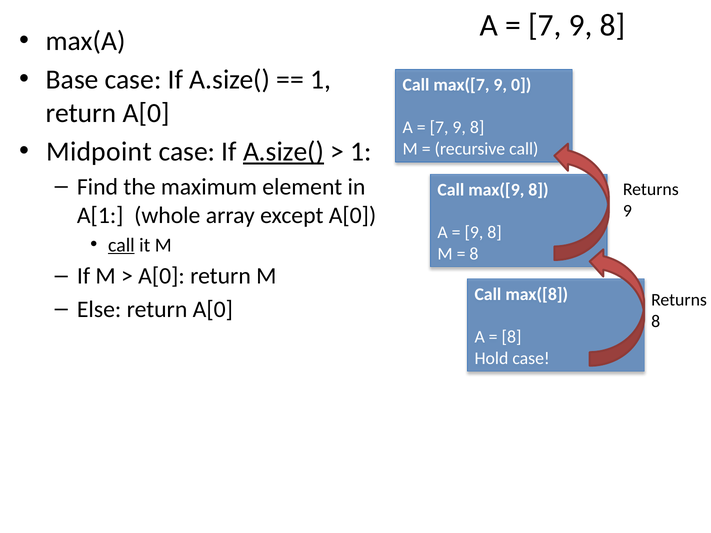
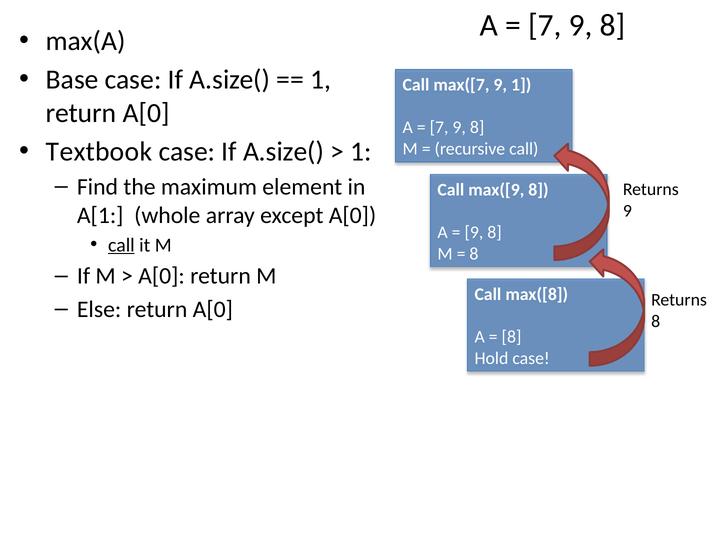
9 0: 0 -> 1
Midpoint: Midpoint -> Textbook
A.size( at (284, 152) underline: present -> none
